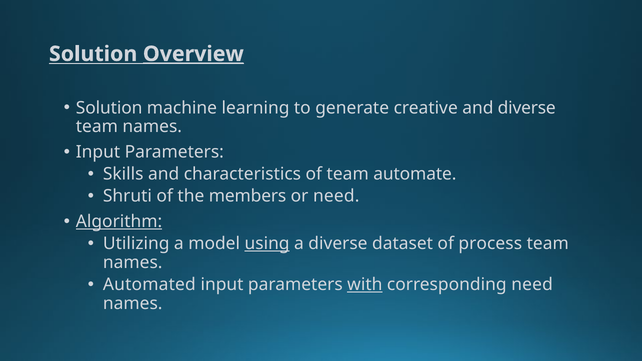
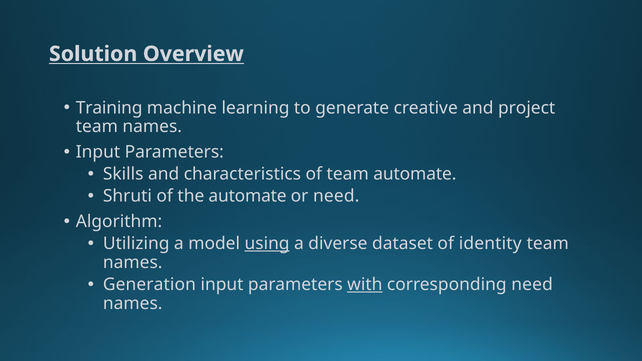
Overview underline: present -> none
Solution at (109, 108): Solution -> Training
and diverse: diverse -> project
the members: members -> automate
Algorithm underline: present -> none
process: process -> identity
Automated: Automated -> Generation
